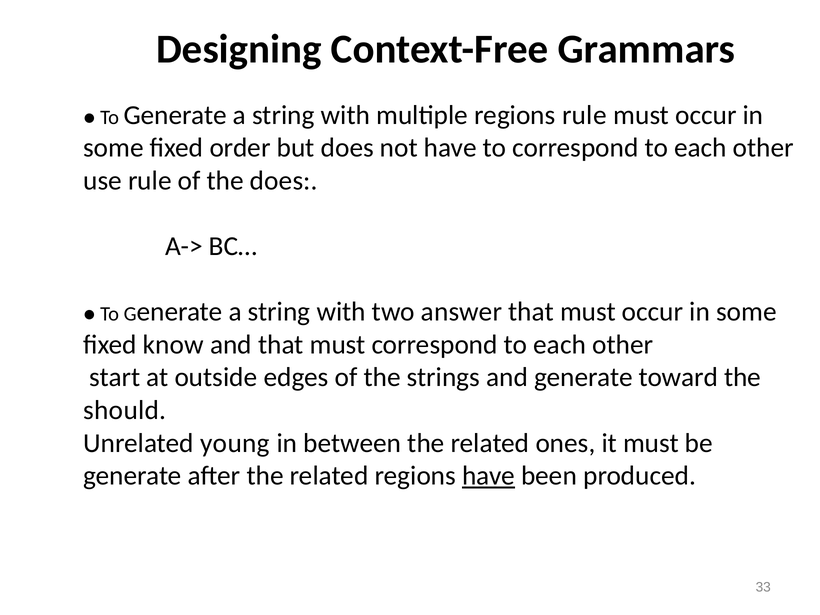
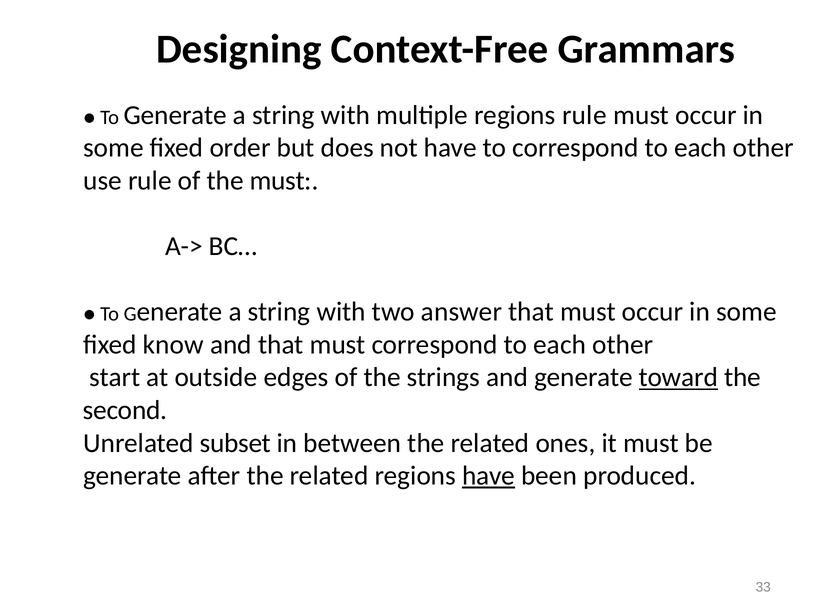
the does: does -> must
toward underline: none -> present
should: should -> second
young: young -> subset
